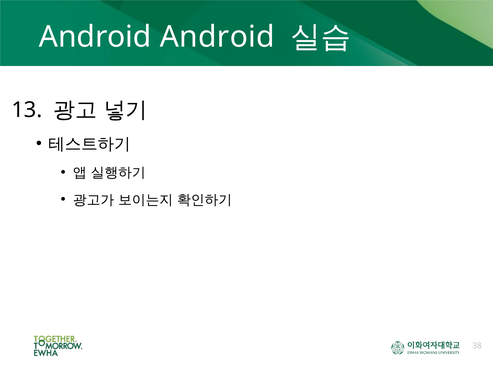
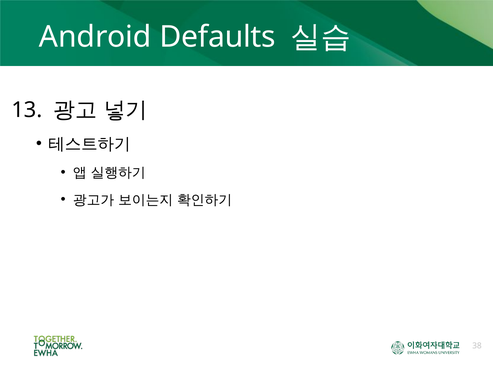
Android Android: Android -> Defaults
